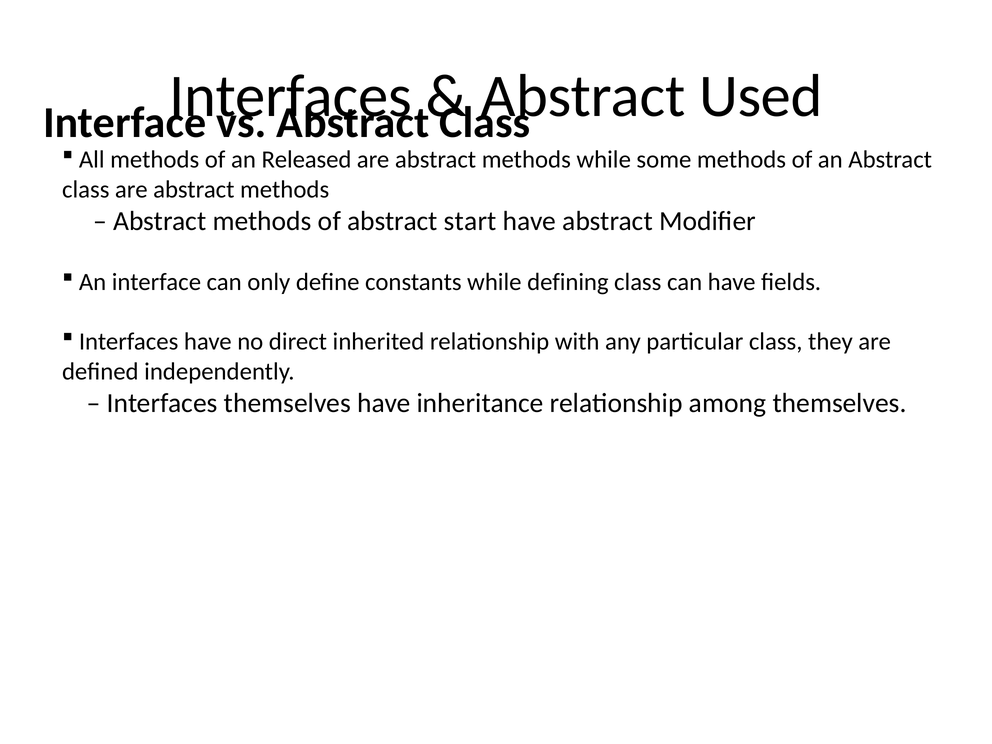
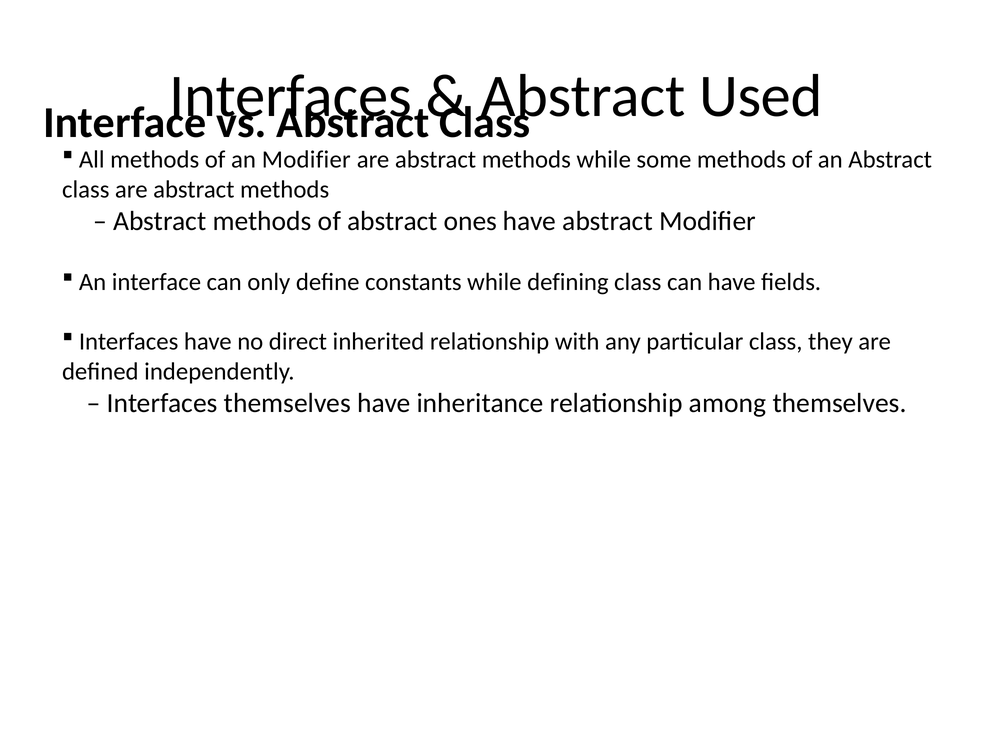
an Released: Released -> Modifier
start: start -> ones
